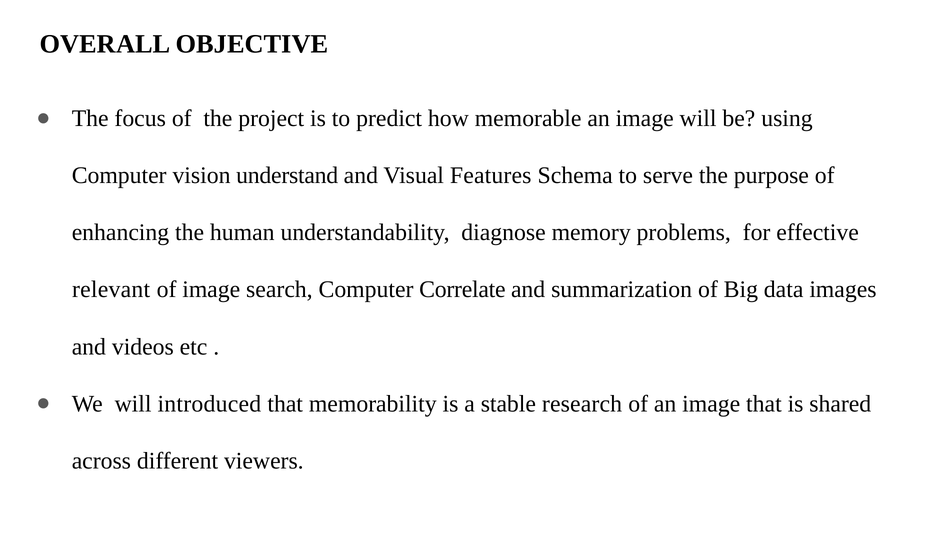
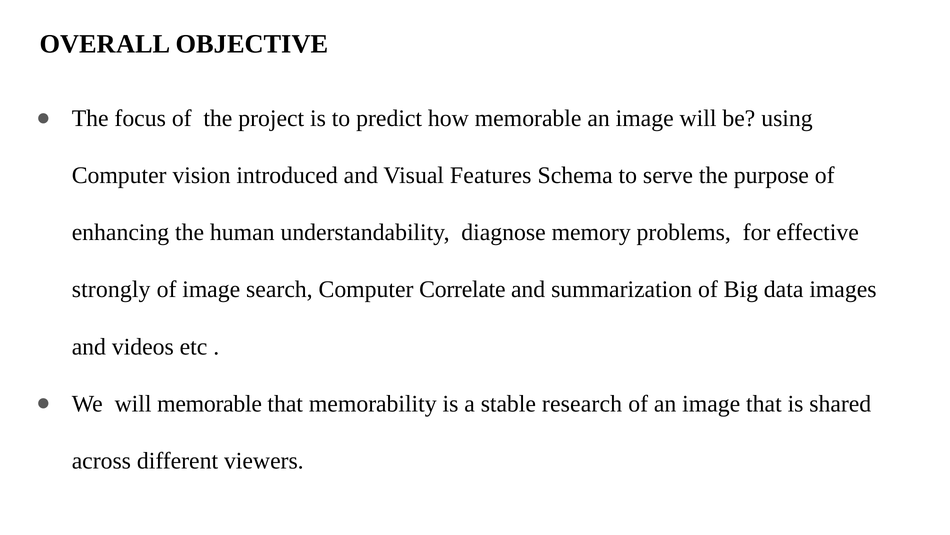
understand: understand -> introduced
relevant: relevant -> strongly
will introduced: introduced -> memorable
